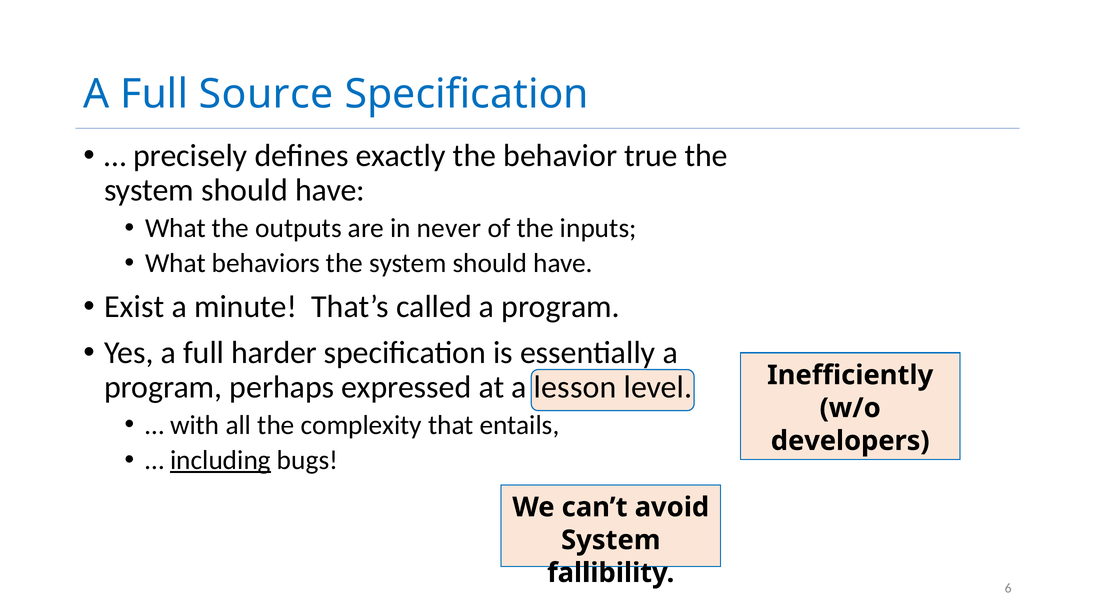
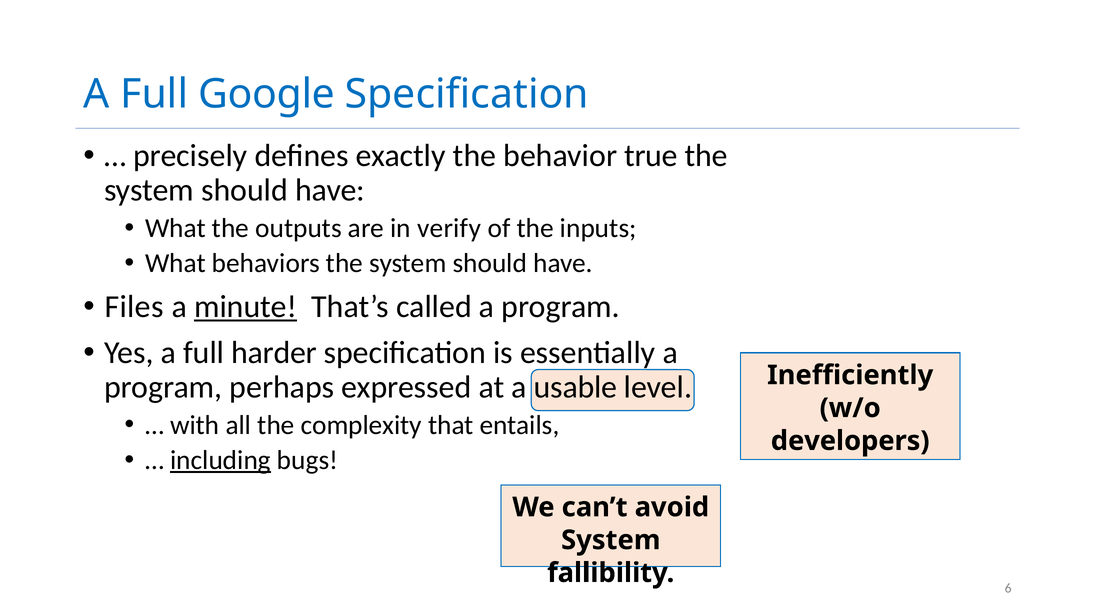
Source: Source -> Google
never: never -> verify
Exist: Exist -> Files
minute underline: none -> present
lesson: lesson -> usable
